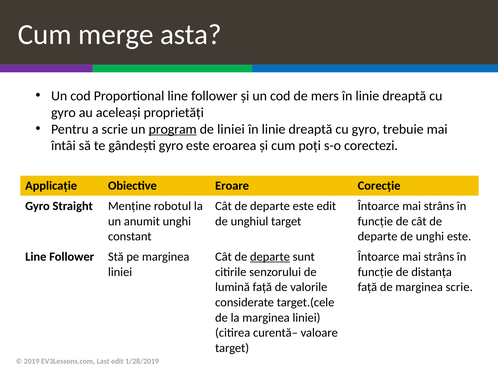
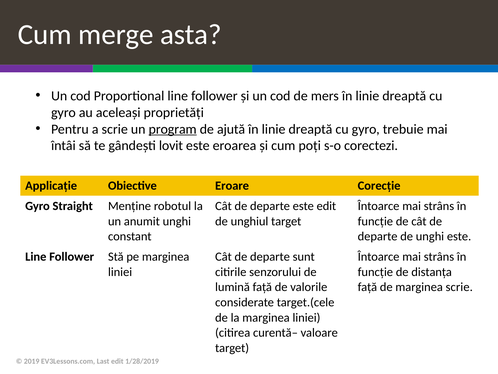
de liniei: liniei -> ajută
gândești gyro: gyro -> lovit
departe at (270, 256) underline: present -> none
